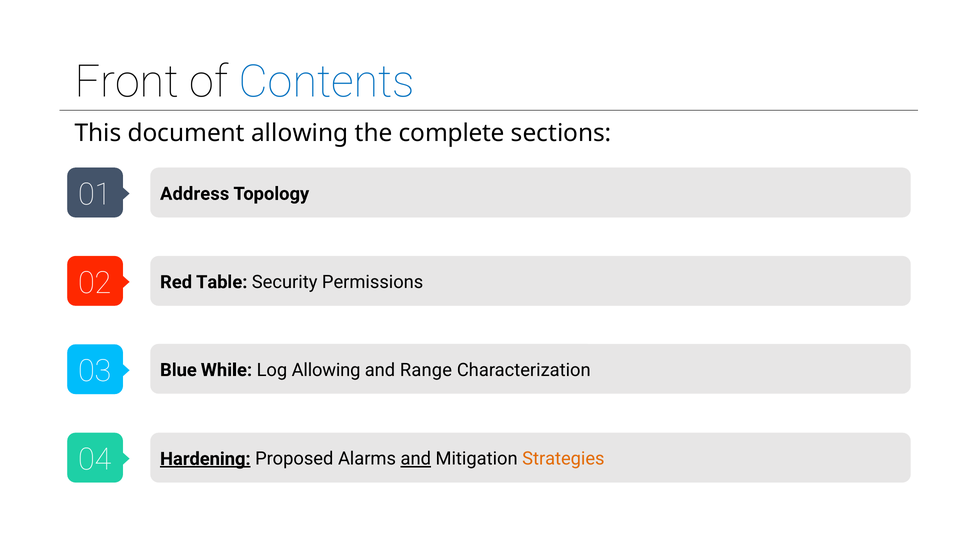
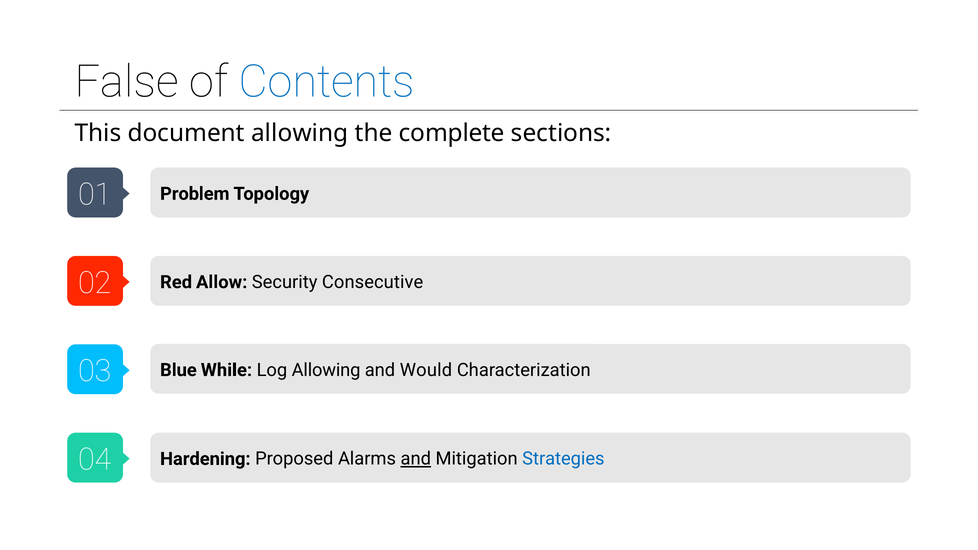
Front: Front -> False
Address: Address -> Problem
Table: Table -> Allow
Permissions: Permissions -> Consecutive
Range: Range -> Would
Hardening underline: present -> none
Strategies colour: orange -> blue
